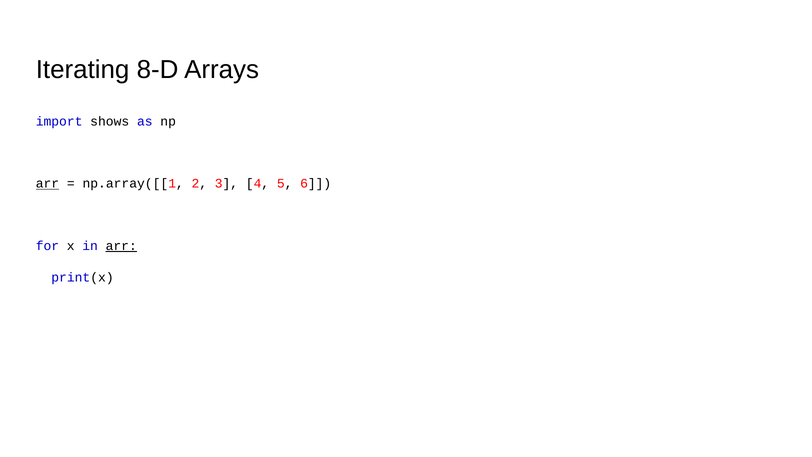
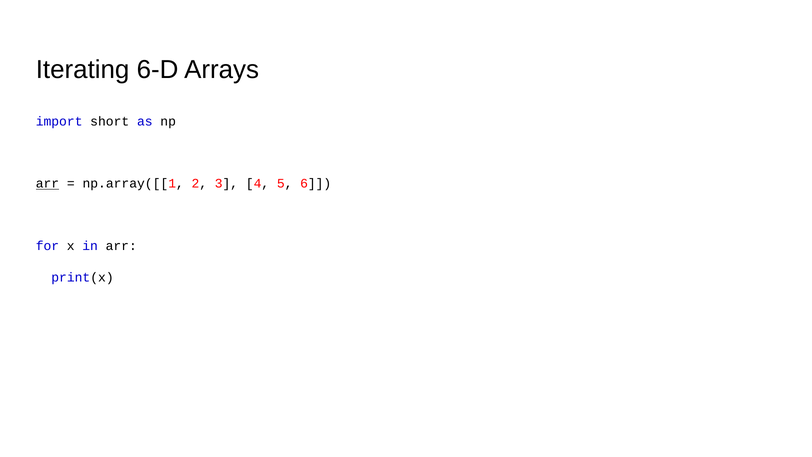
8-D: 8-D -> 6-D
shows: shows -> short
arr at (121, 246) underline: present -> none
